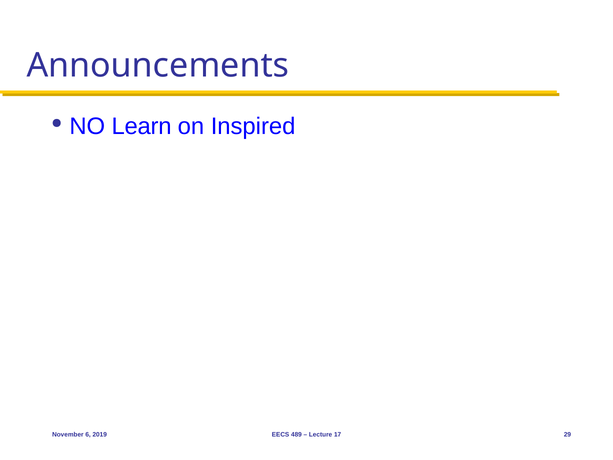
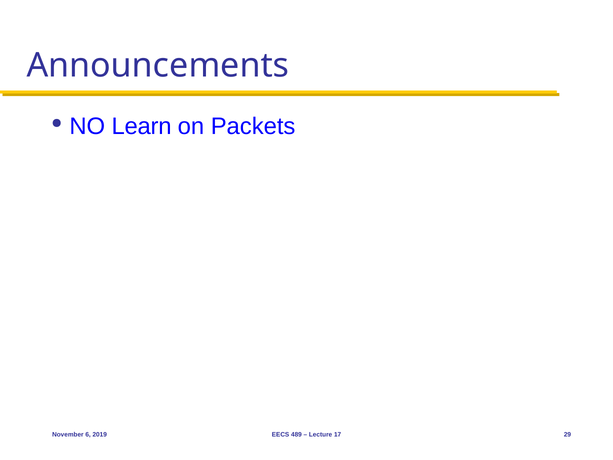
Inspired: Inspired -> Packets
